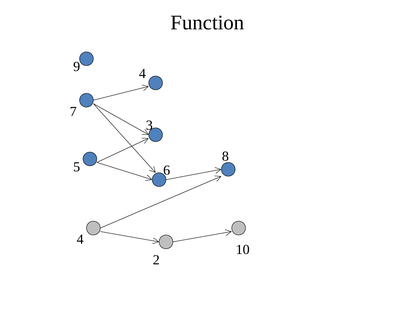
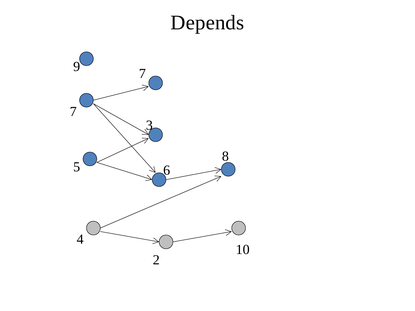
Function: Function -> Depends
9 4: 4 -> 7
